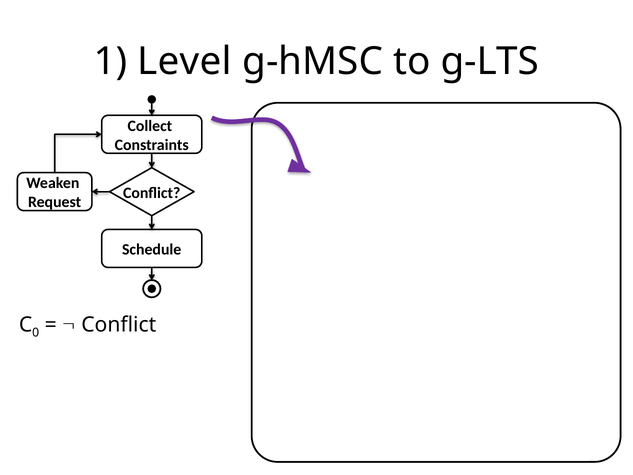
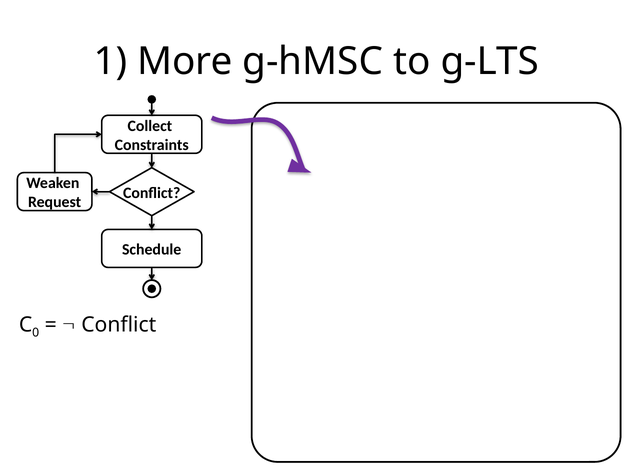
Level: Level -> More
